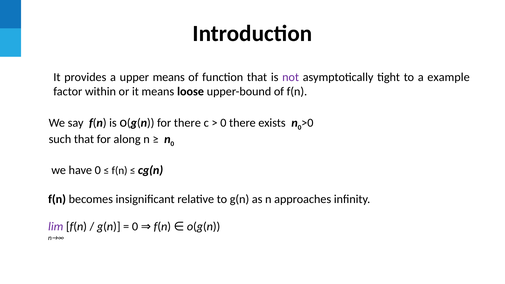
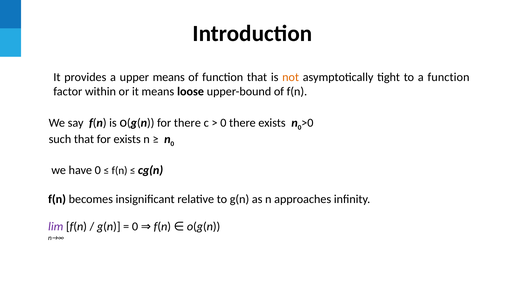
not colour: purple -> orange
a example: example -> function
for along: along -> exists
